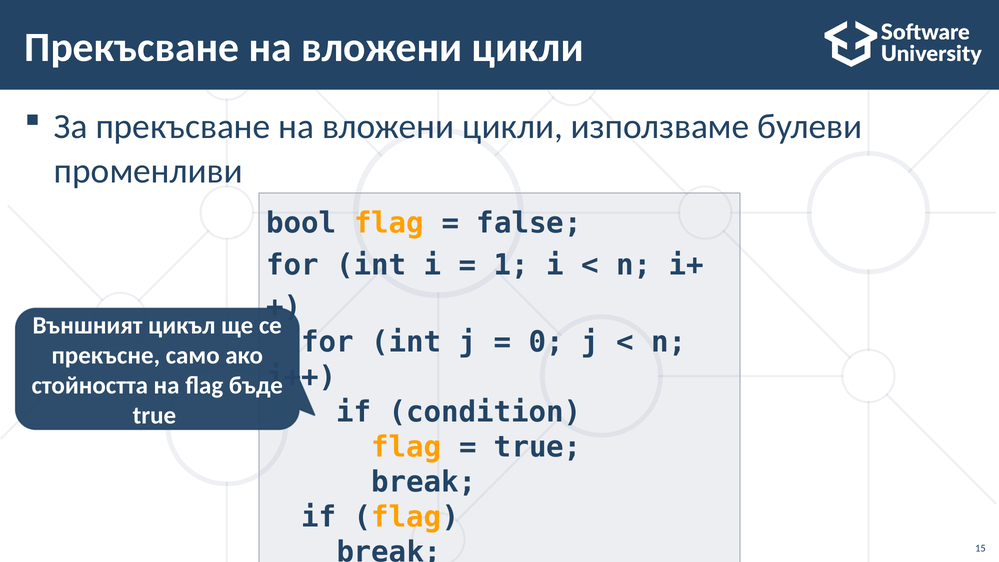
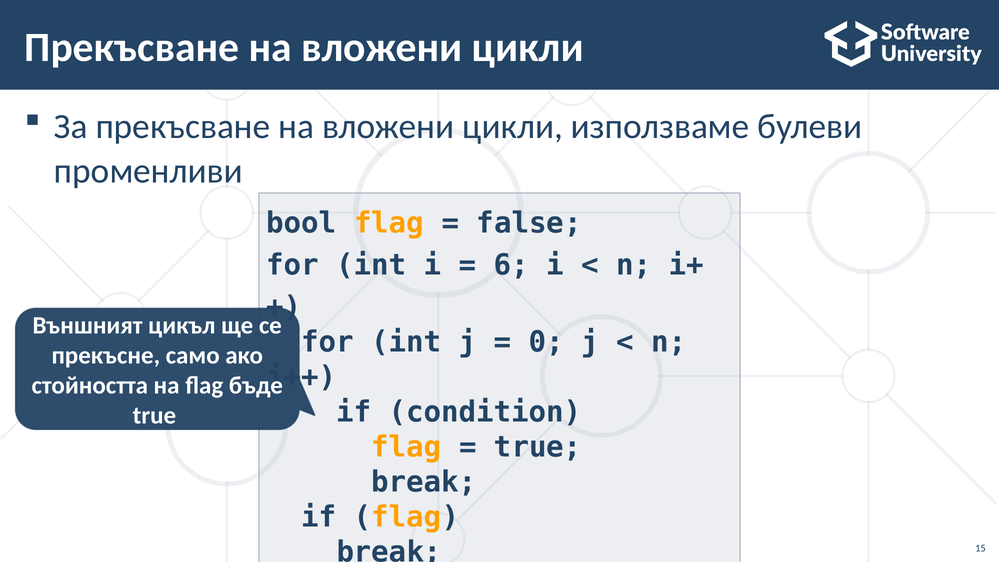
1: 1 -> 6
